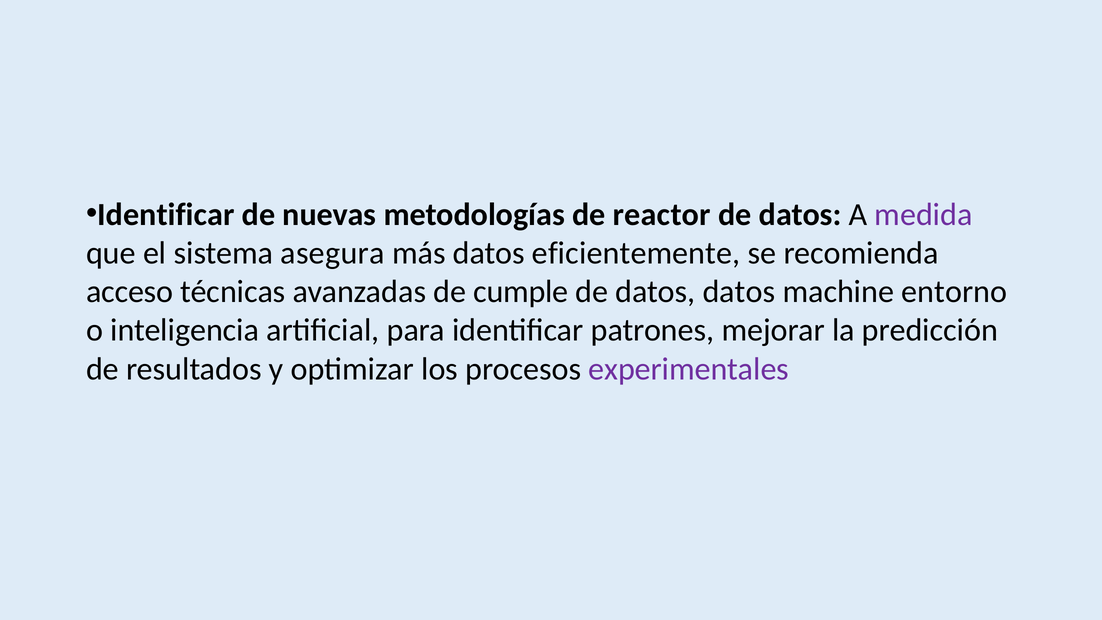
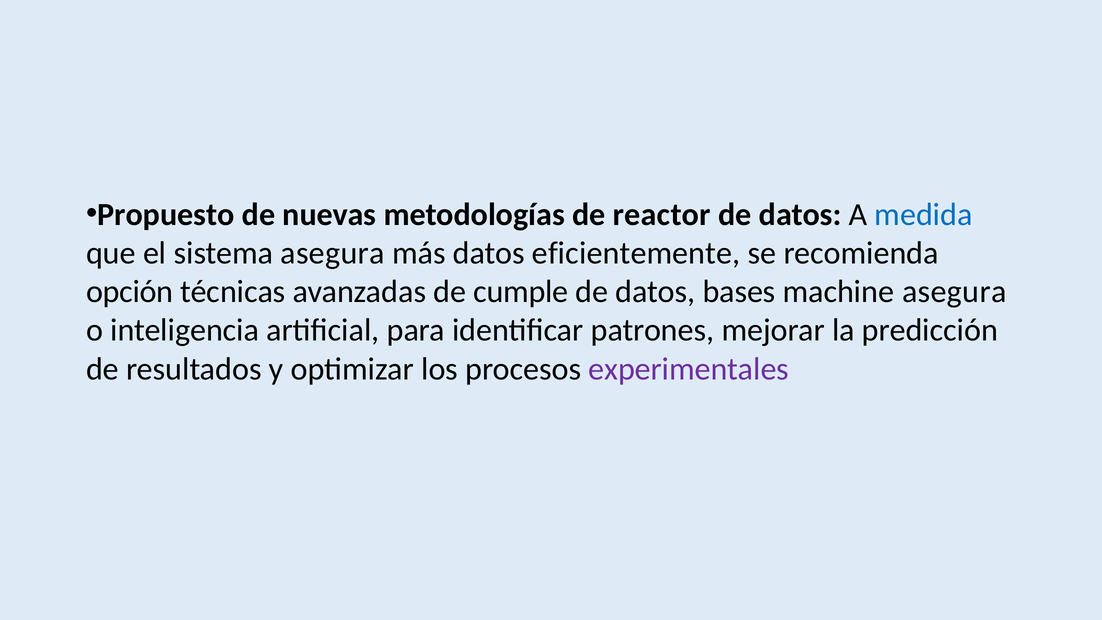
Identificar at (166, 214): Identificar -> Propuesto
medida colour: purple -> blue
acceso: acceso -> opción
datos datos: datos -> bases
machine entorno: entorno -> asegura
